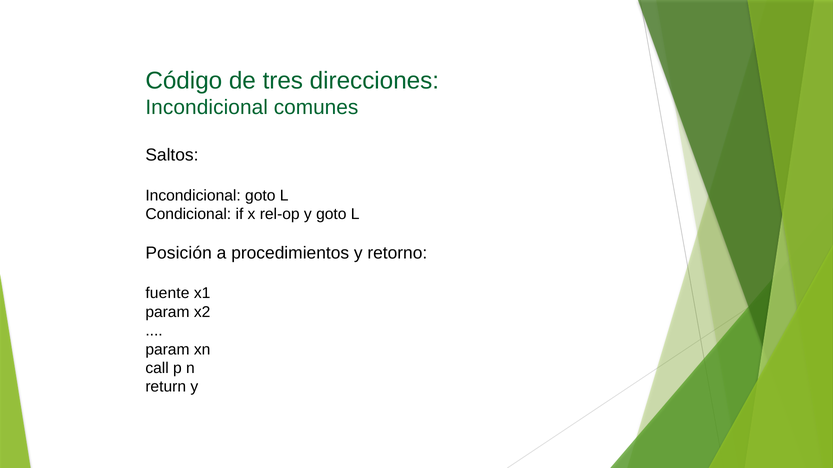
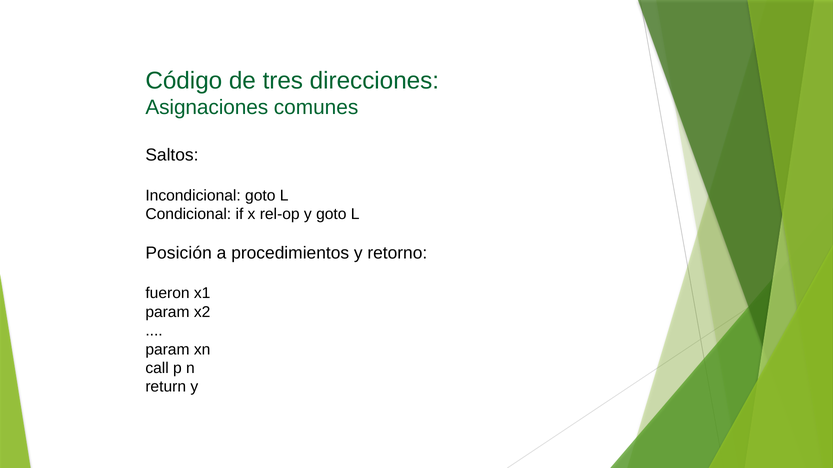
Incondicional at (207, 108): Incondicional -> Asignaciones
fuente: fuente -> fueron
